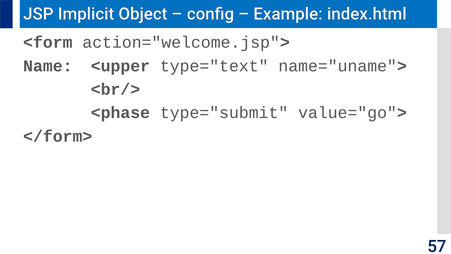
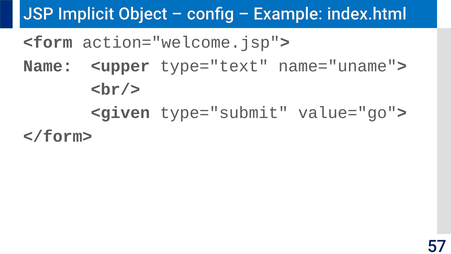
<phase: <phase -> <given
